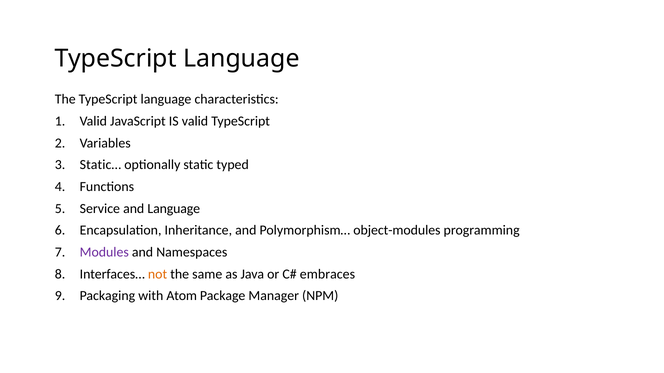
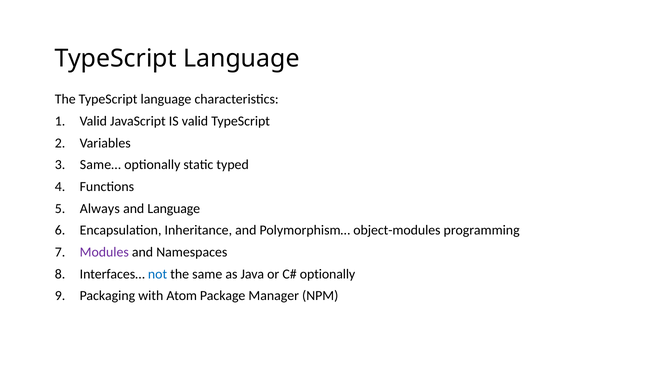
Static…: Static… -> Same…
Service: Service -> Always
not colour: orange -> blue
embraces at (327, 274): embraces -> optionally
